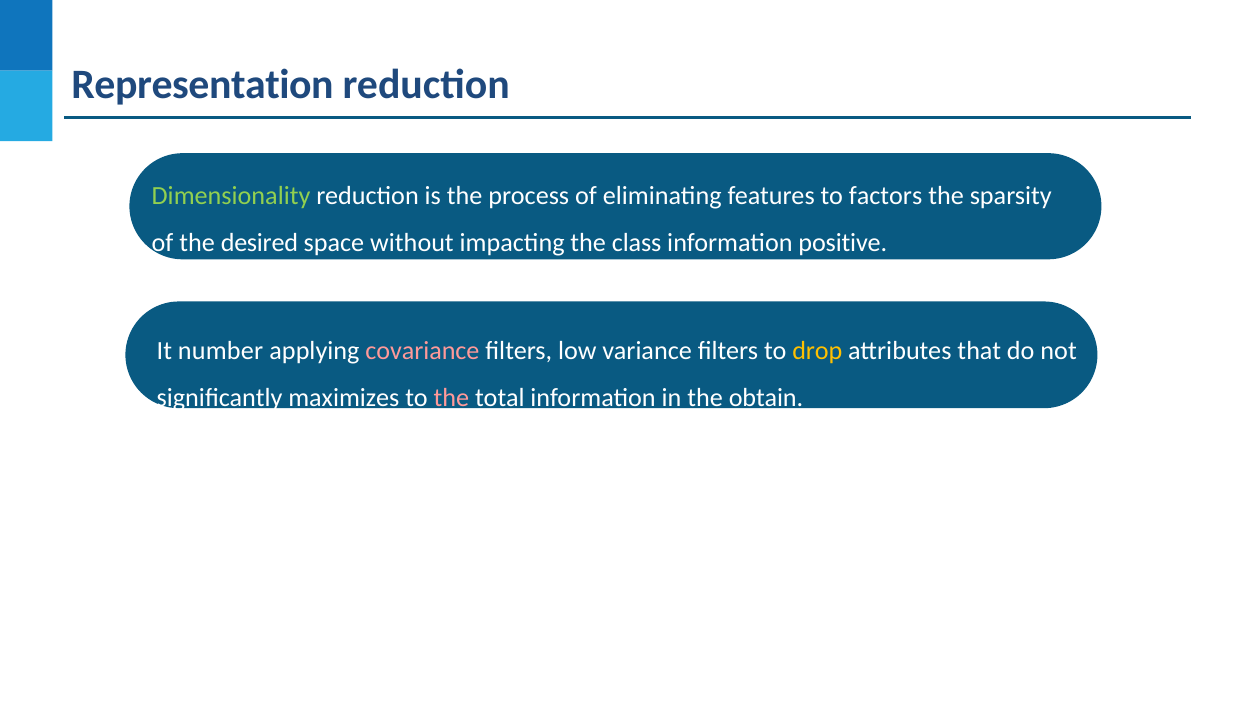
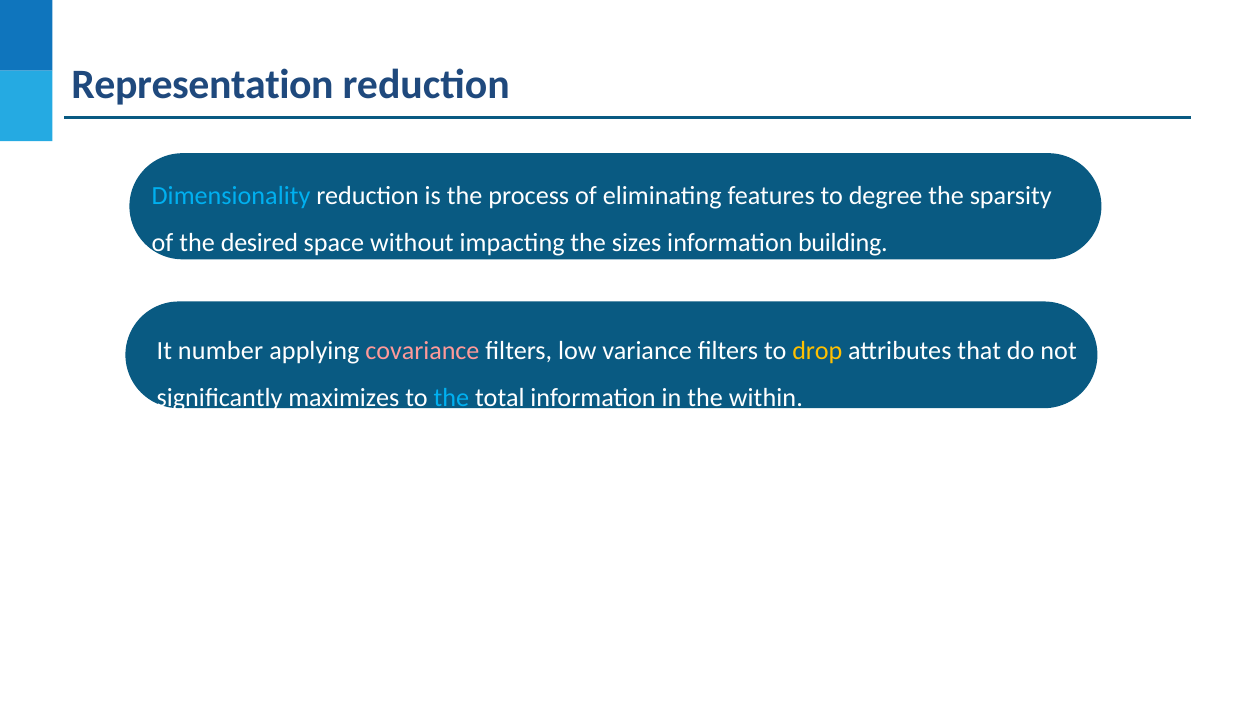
Dimensionality colour: light green -> light blue
factors: factors -> degree
class: class -> sizes
positive: positive -> building
the at (451, 397) colour: pink -> light blue
obtain: obtain -> within
